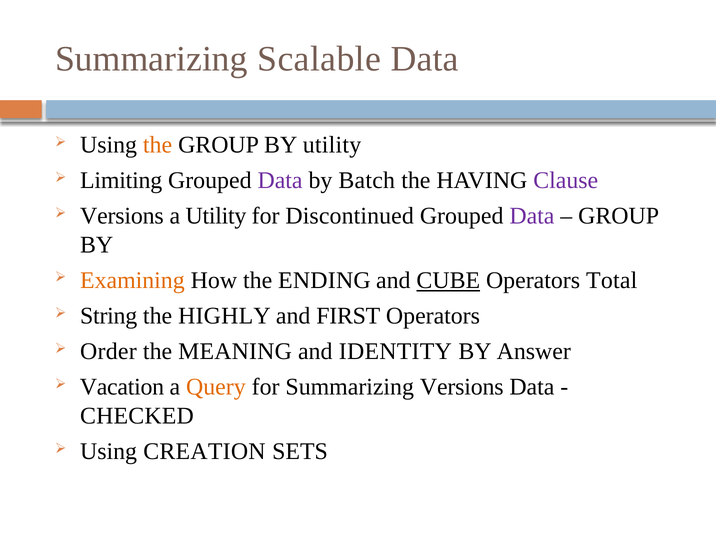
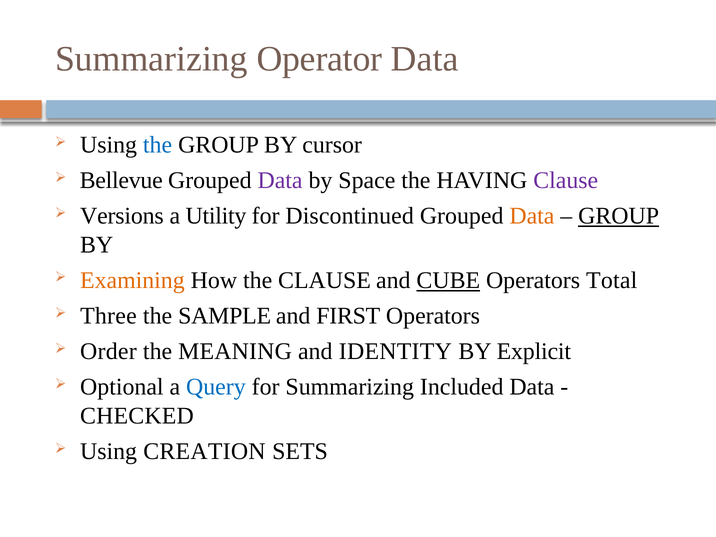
Scalable: Scalable -> Operator
the at (158, 145) colour: orange -> blue
BY utility: utility -> cursor
Limiting: Limiting -> Bellevue
Batch: Batch -> Space
Data at (532, 216) colour: purple -> orange
GROUP at (619, 216) underline: none -> present
the ENDING: ENDING -> CLAUSE
String: String -> Three
HIGHLY: HIGHLY -> SAMPLE
Answer: Answer -> Explicit
Vacation: Vacation -> Optional
Query colour: orange -> blue
Summarizing Versions: Versions -> Included
